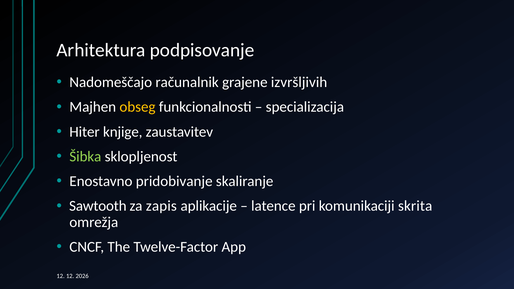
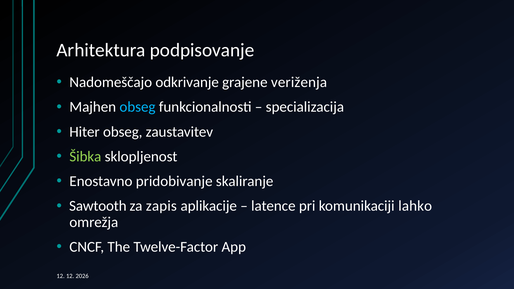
računalnik: računalnik -> odkrivanje
izvršljivih: izvršljivih -> veriženja
obseg at (138, 107) colour: yellow -> light blue
Hiter knjige: knjige -> obseg
skrita: skrita -> lahko
